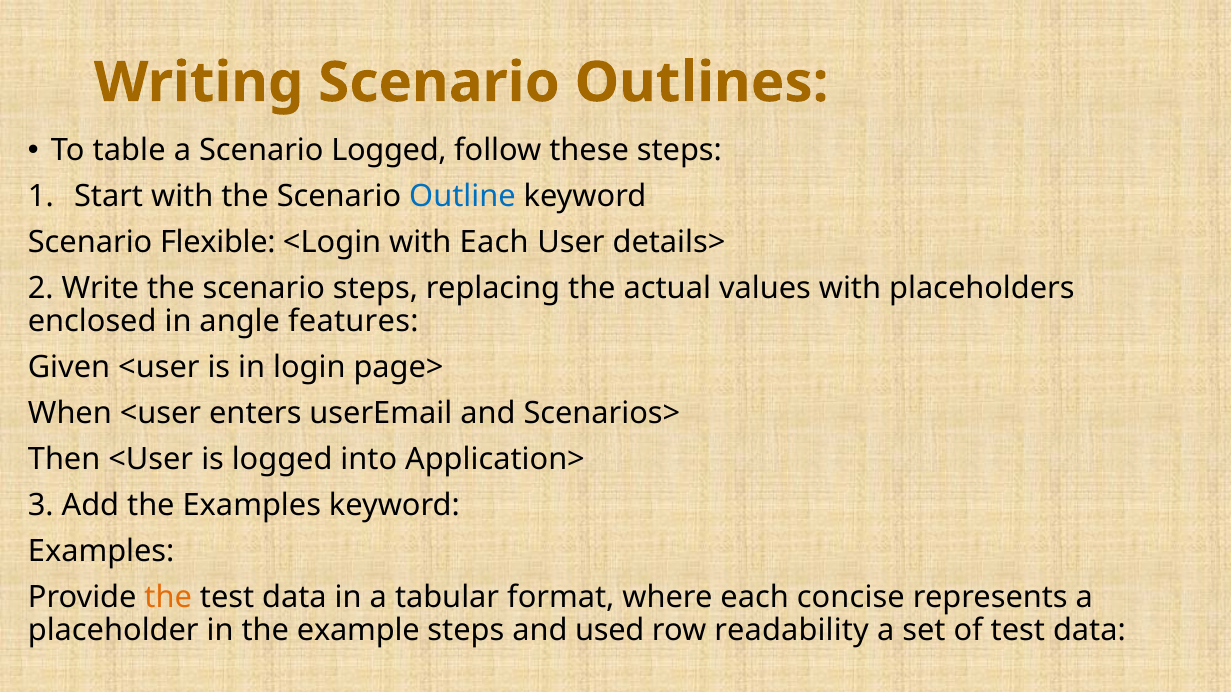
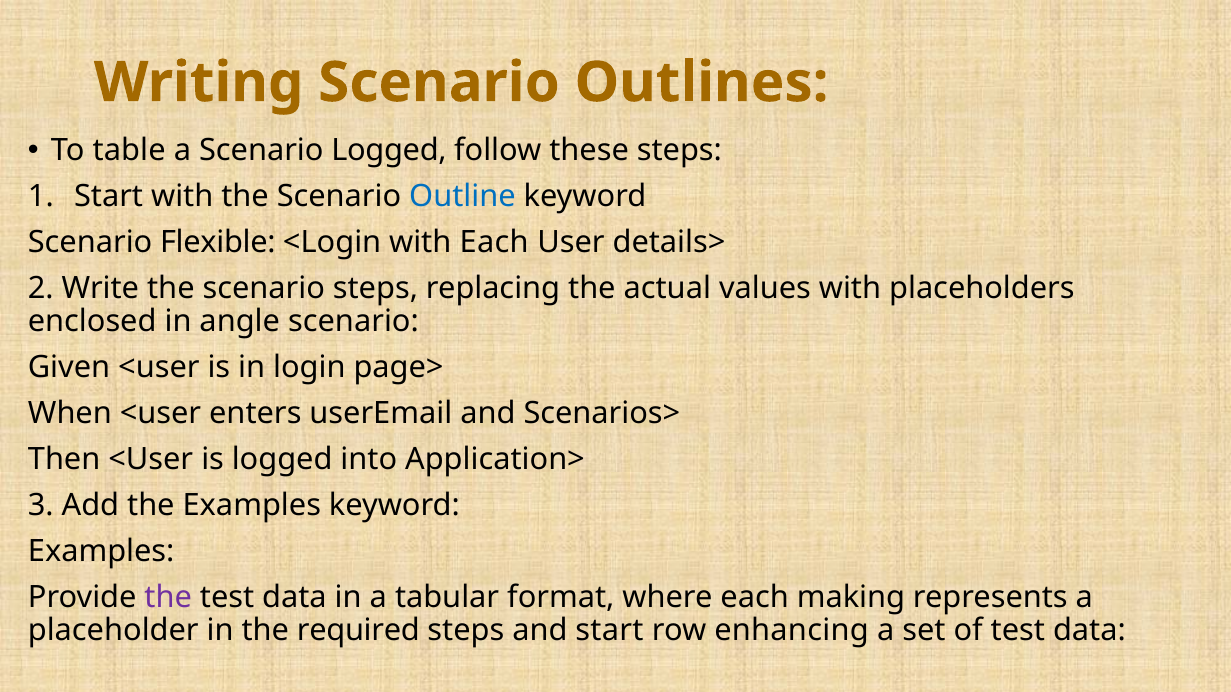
angle features: features -> scenario
the at (168, 598) colour: orange -> purple
concise: concise -> making
example: example -> required
and used: used -> start
readability: readability -> enhancing
